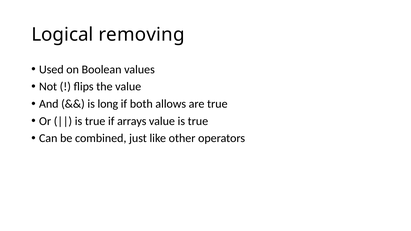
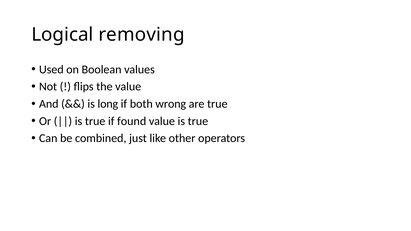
allows: allows -> wrong
arrays: arrays -> found
